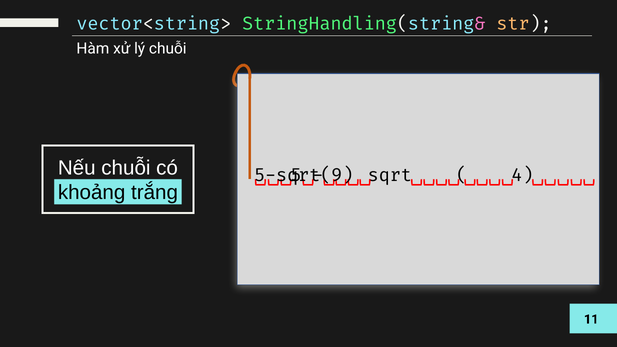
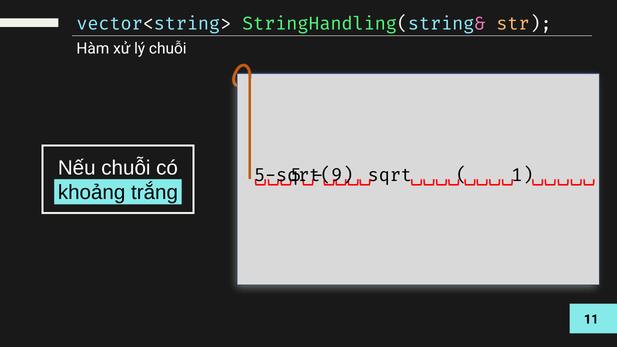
4: 4 -> 1
